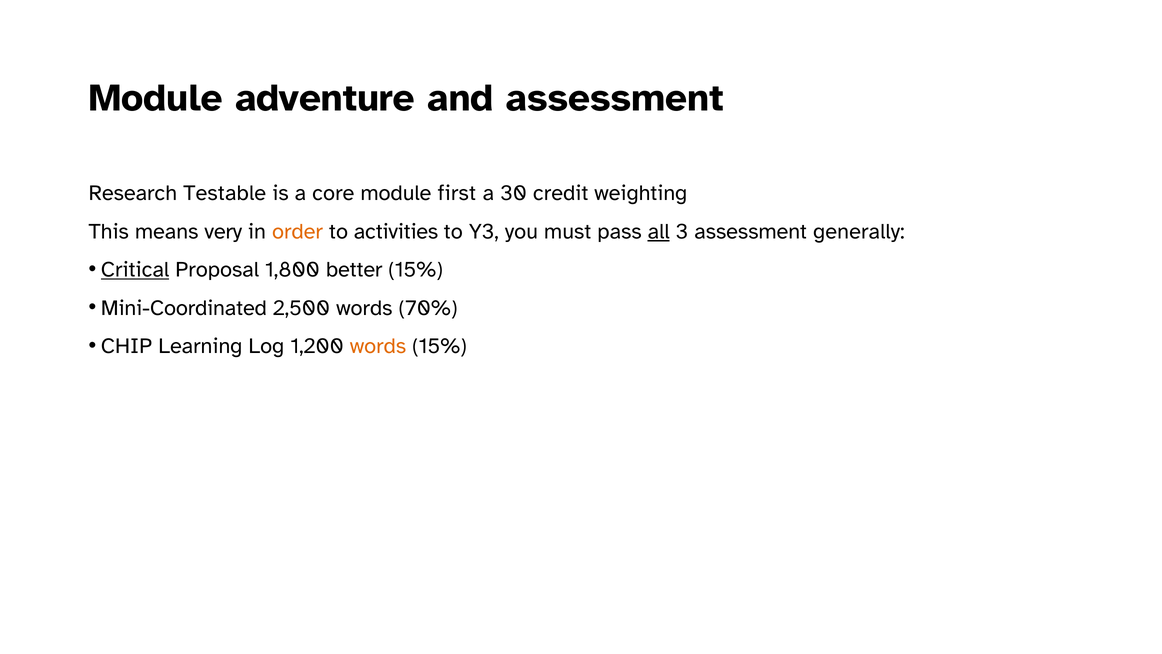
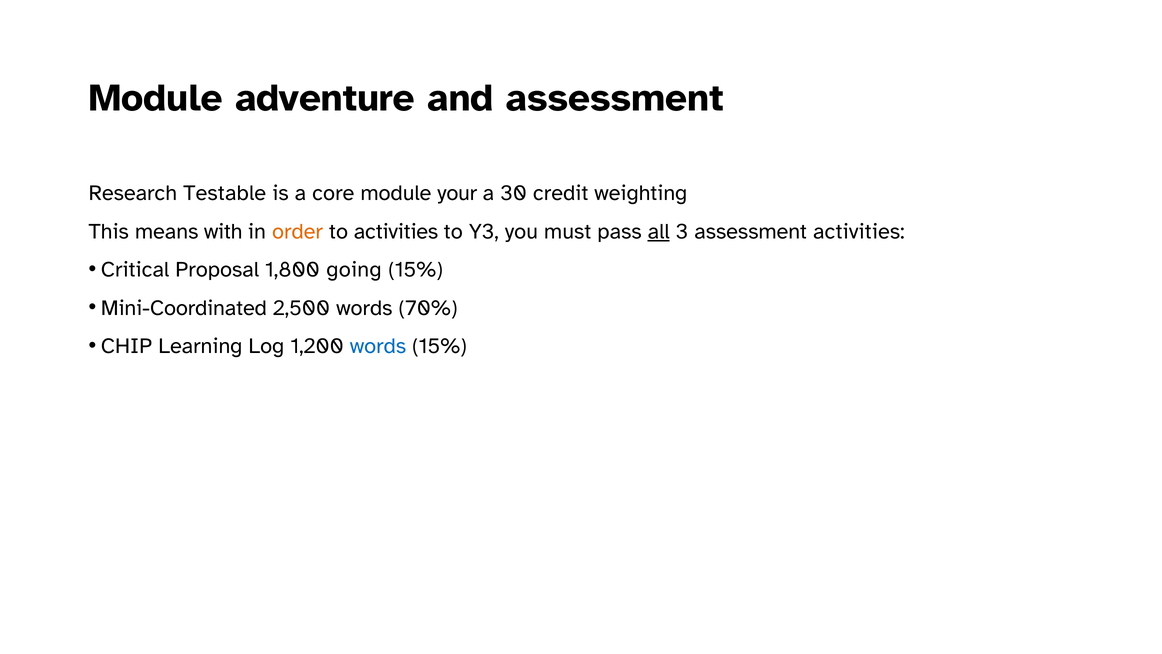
first: first -> your
very: very -> with
assessment generally: generally -> activities
Critical underline: present -> none
better: better -> going
words at (378, 346) colour: orange -> blue
